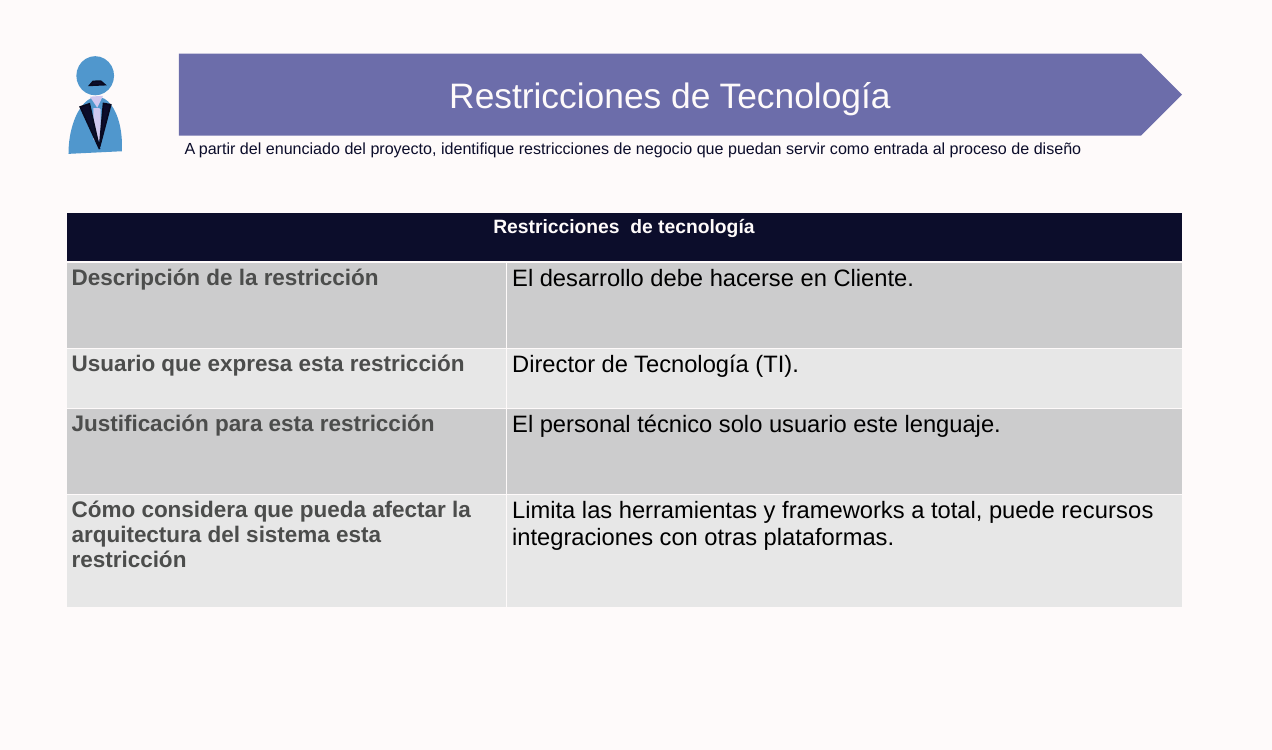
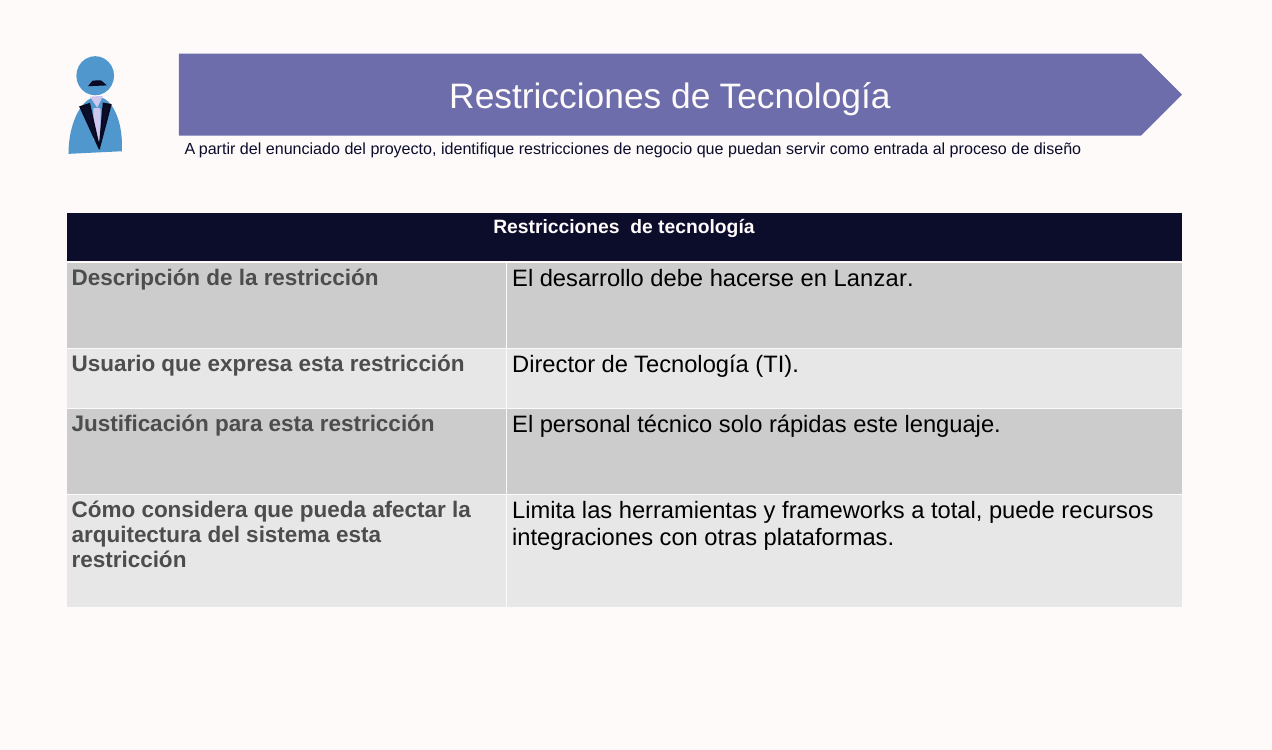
Cliente: Cliente -> Lanzar
solo usuario: usuario -> rápidas
